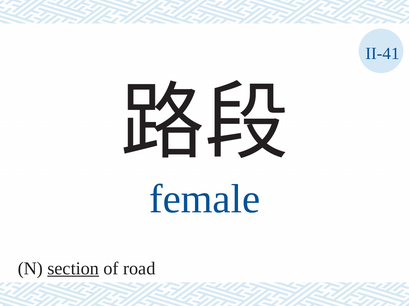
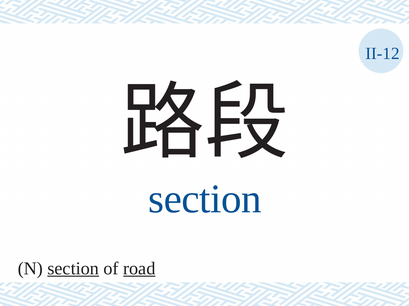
II-41: II-41 -> II-12
female at (205, 200): female -> section
road underline: none -> present
